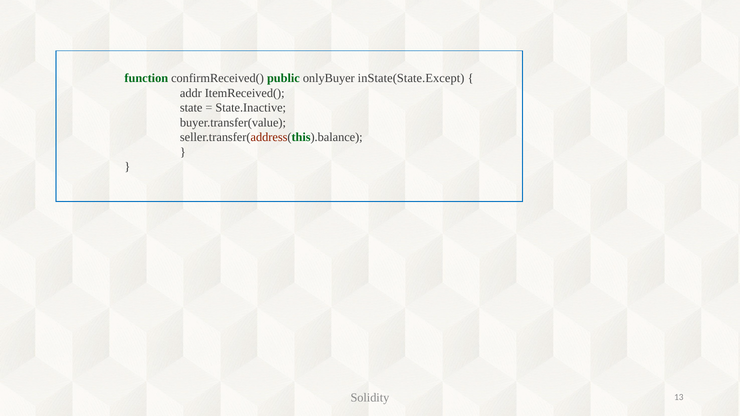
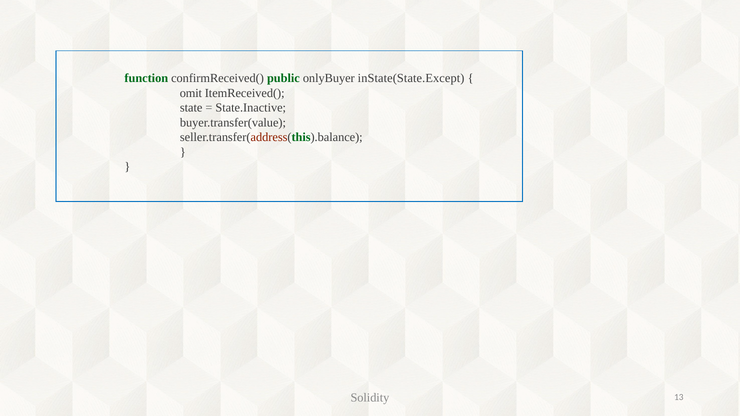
addr: addr -> omit
